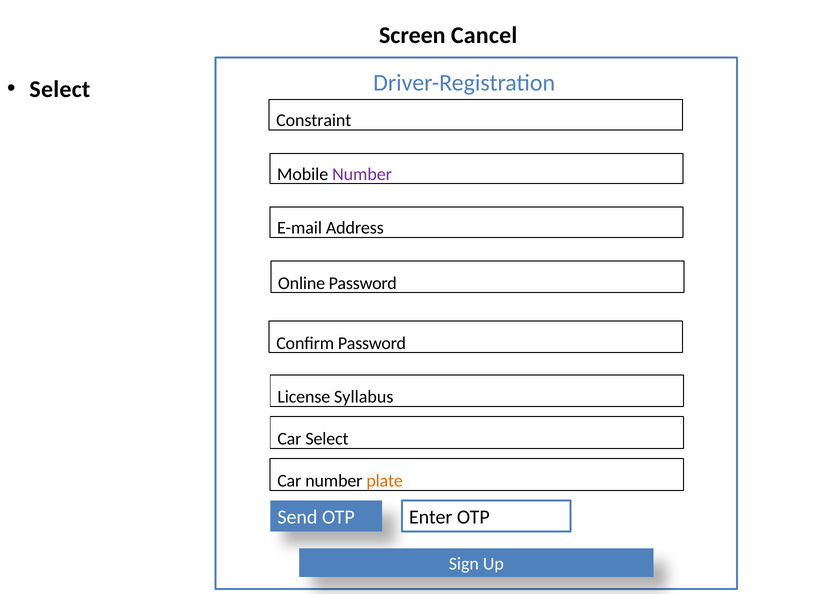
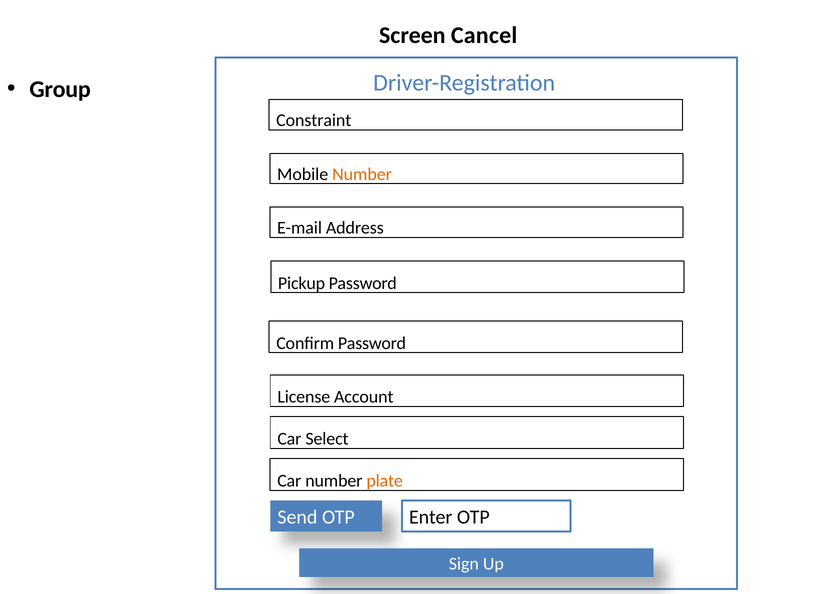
Select at (60, 89): Select -> Group
Number at (362, 174) colour: purple -> orange
Online: Online -> Pickup
Syllabus: Syllabus -> Account
